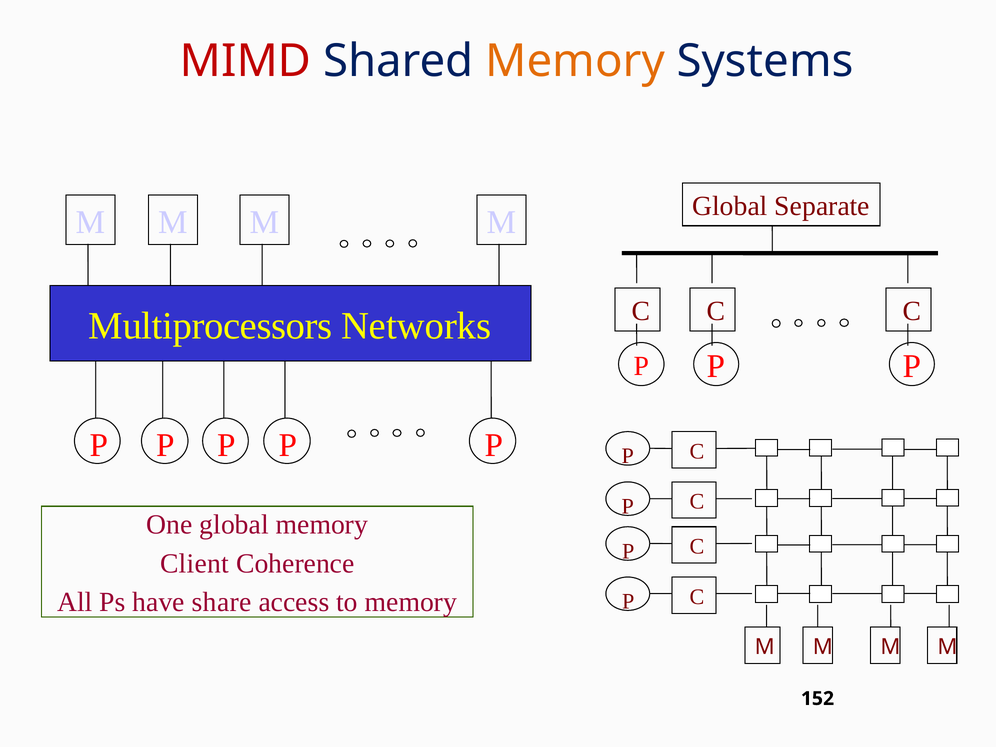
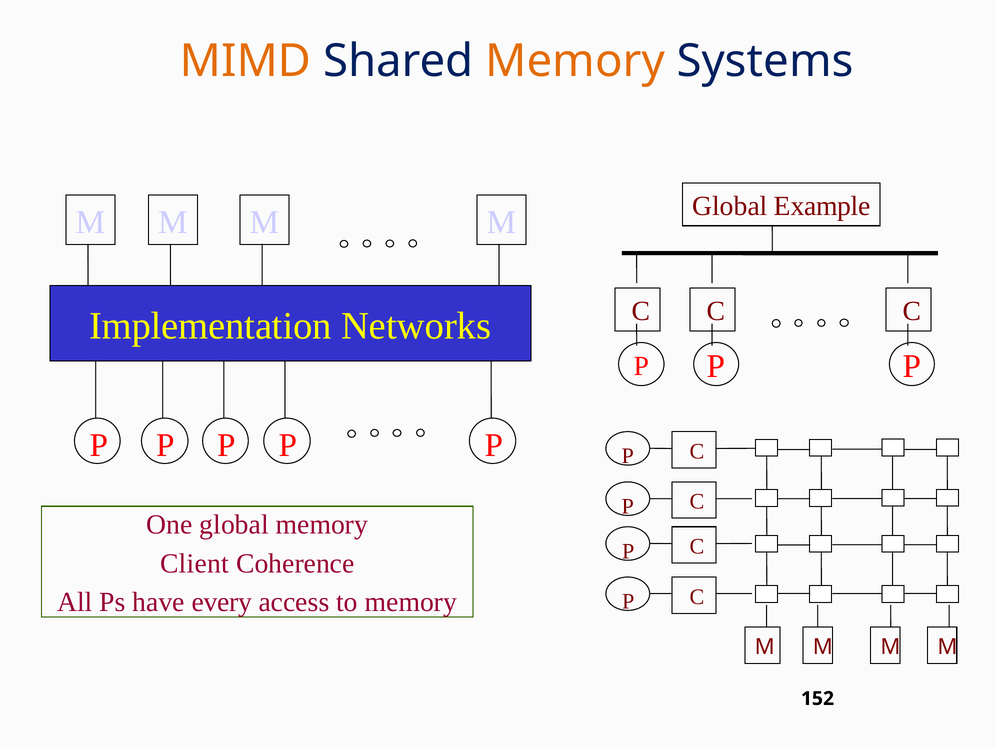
MIMD colour: red -> orange
Separate: Separate -> Example
Multiprocessors: Multiprocessors -> Implementation
share: share -> every
